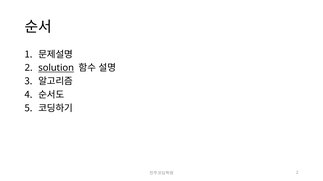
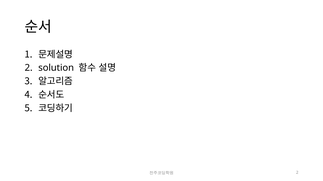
solution underline: present -> none
